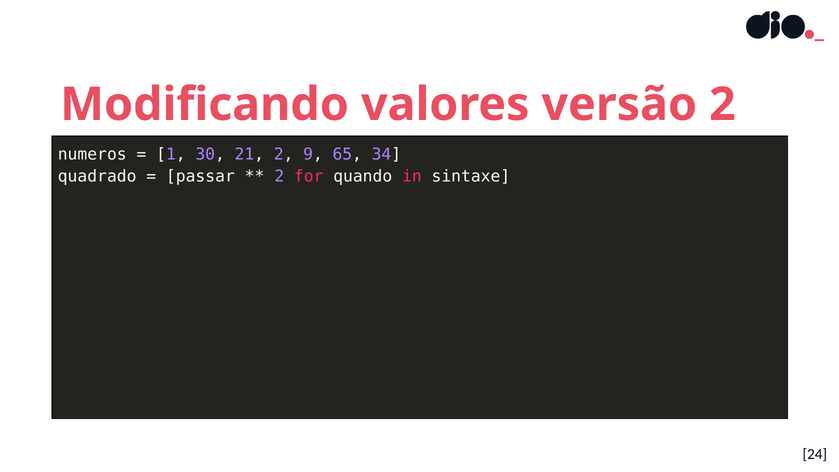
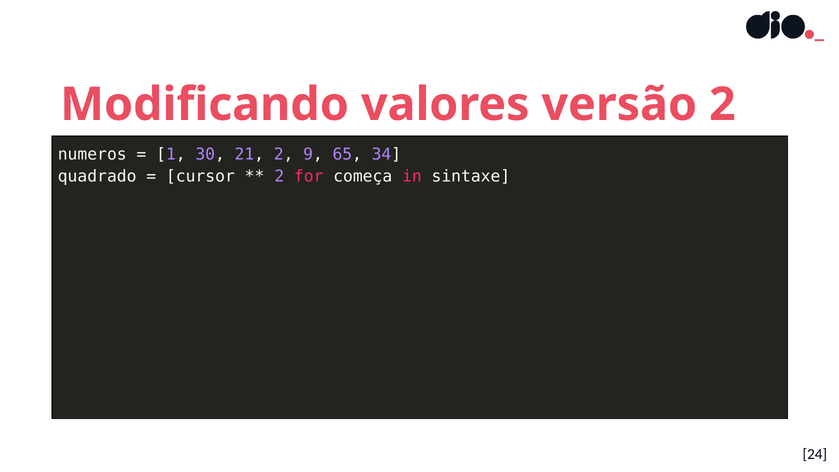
passar: passar -> cursor
quando: quando -> começa
